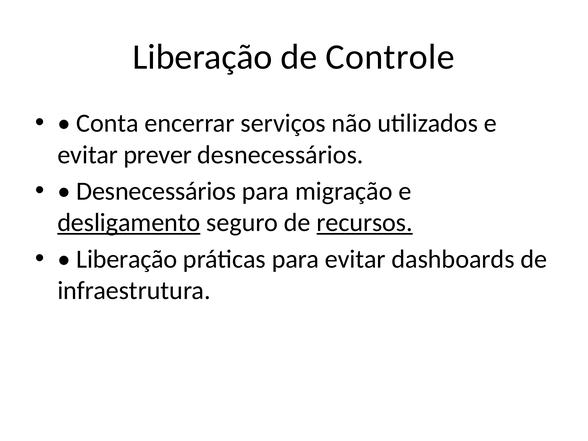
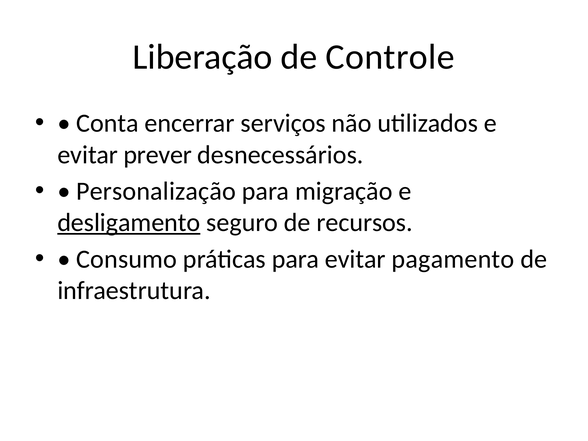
Desnecessários at (156, 191): Desnecessários -> Personalização
recursos underline: present -> none
Liberação at (127, 259): Liberação -> Consumo
dashboards: dashboards -> pagamento
